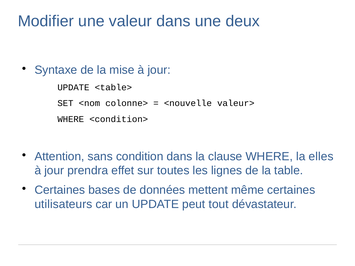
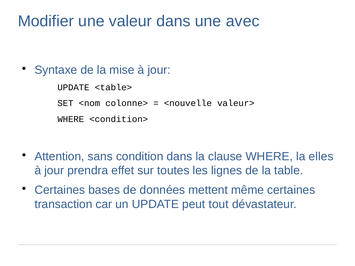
deux: deux -> avec
utilisateurs: utilisateurs -> transaction
